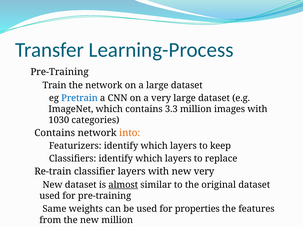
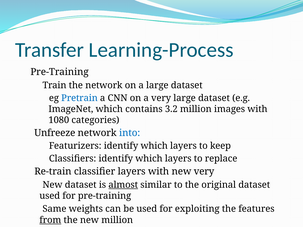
3.3: 3.3 -> 3.2
1030: 1030 -> 1080
Contains at (55, 133): Contains -> Unfreeze
into colour: orange -> blue
properties: properties -> exploiting
from underline: none -> present
